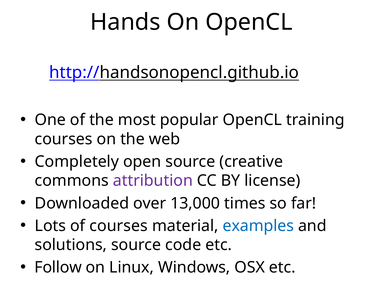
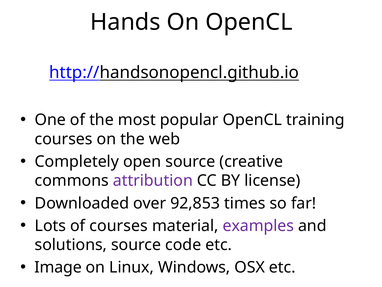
13,000: 13,000 -> 92,853
examples colour: blue -> purple
Follow: Follow -> Image
